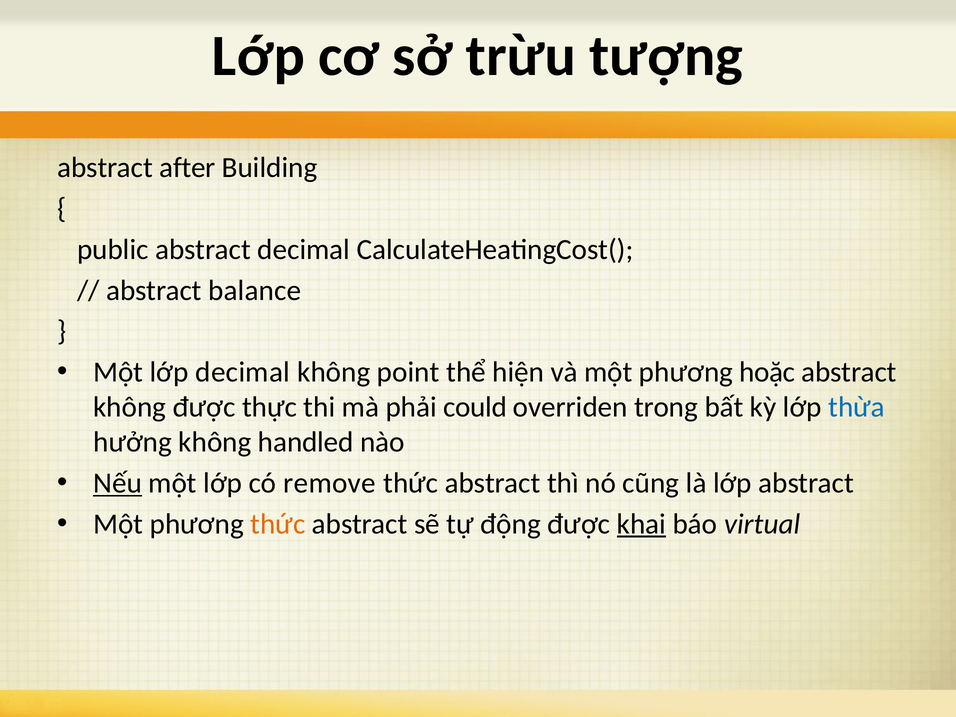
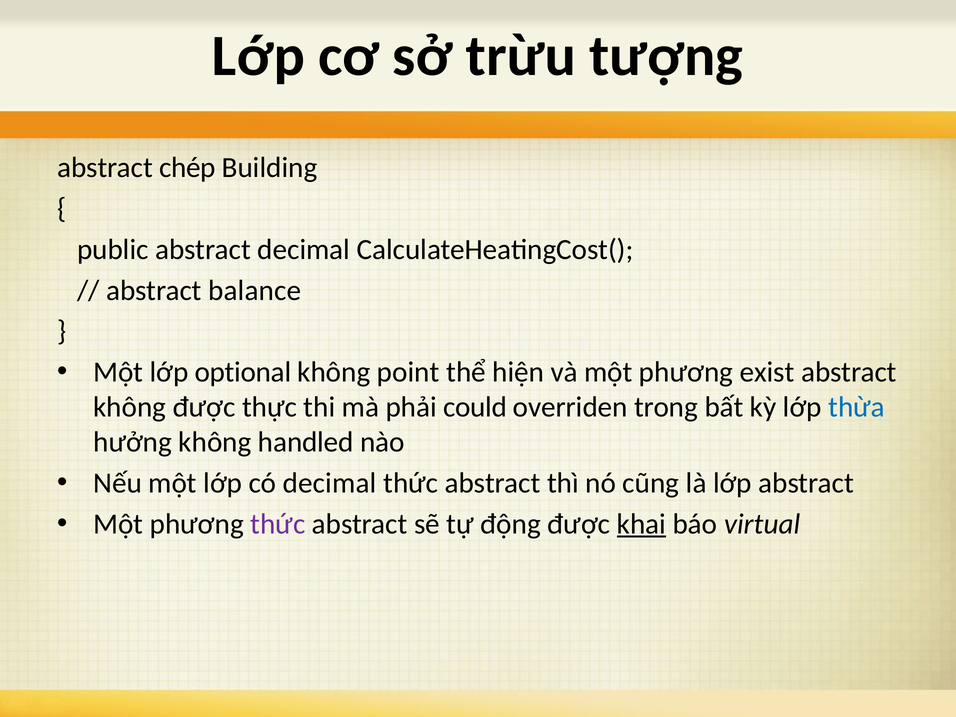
after: after -> chép
lớp decimal: decimal -> optional
hoặc: hoặc -> exist
Nếu underline: present -> none
có remove: remove -> decimal
thức at (278, 524) colour: orange -> purple
